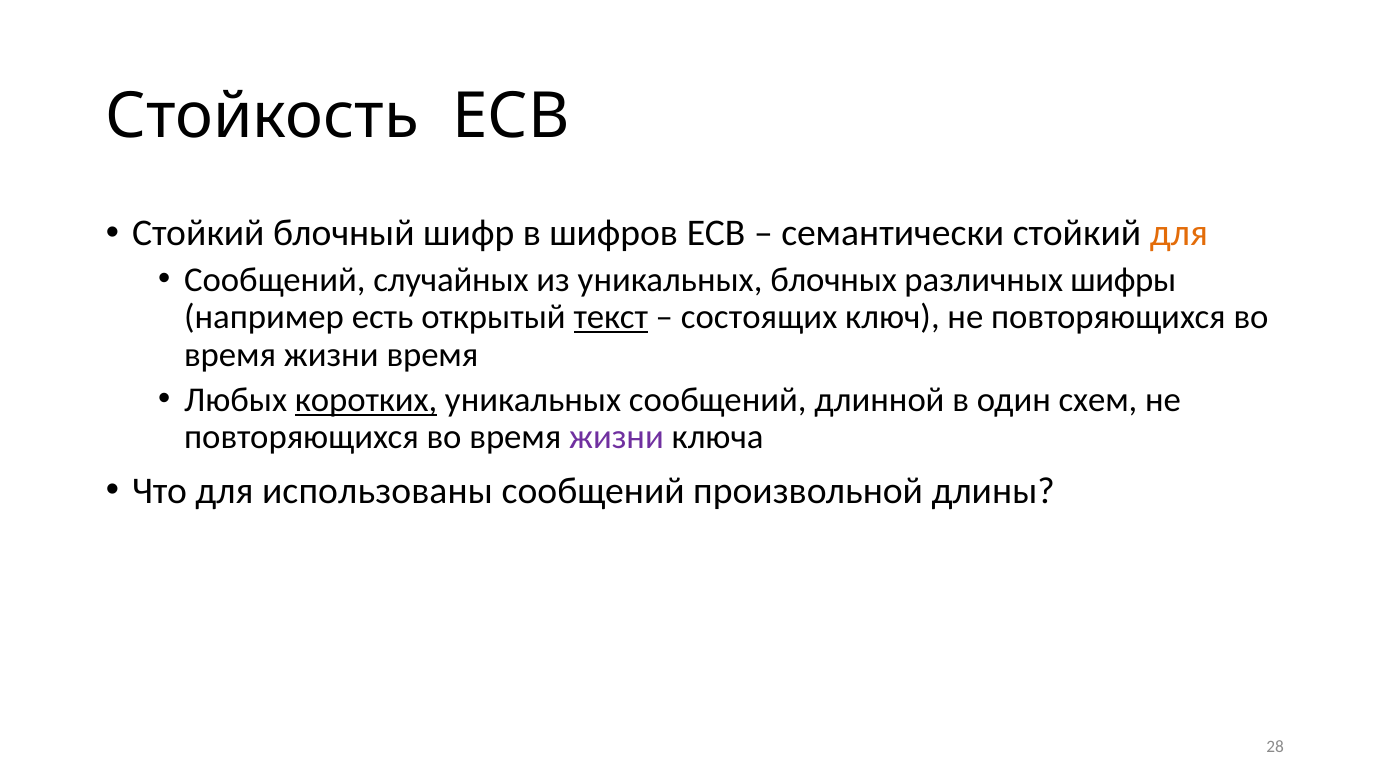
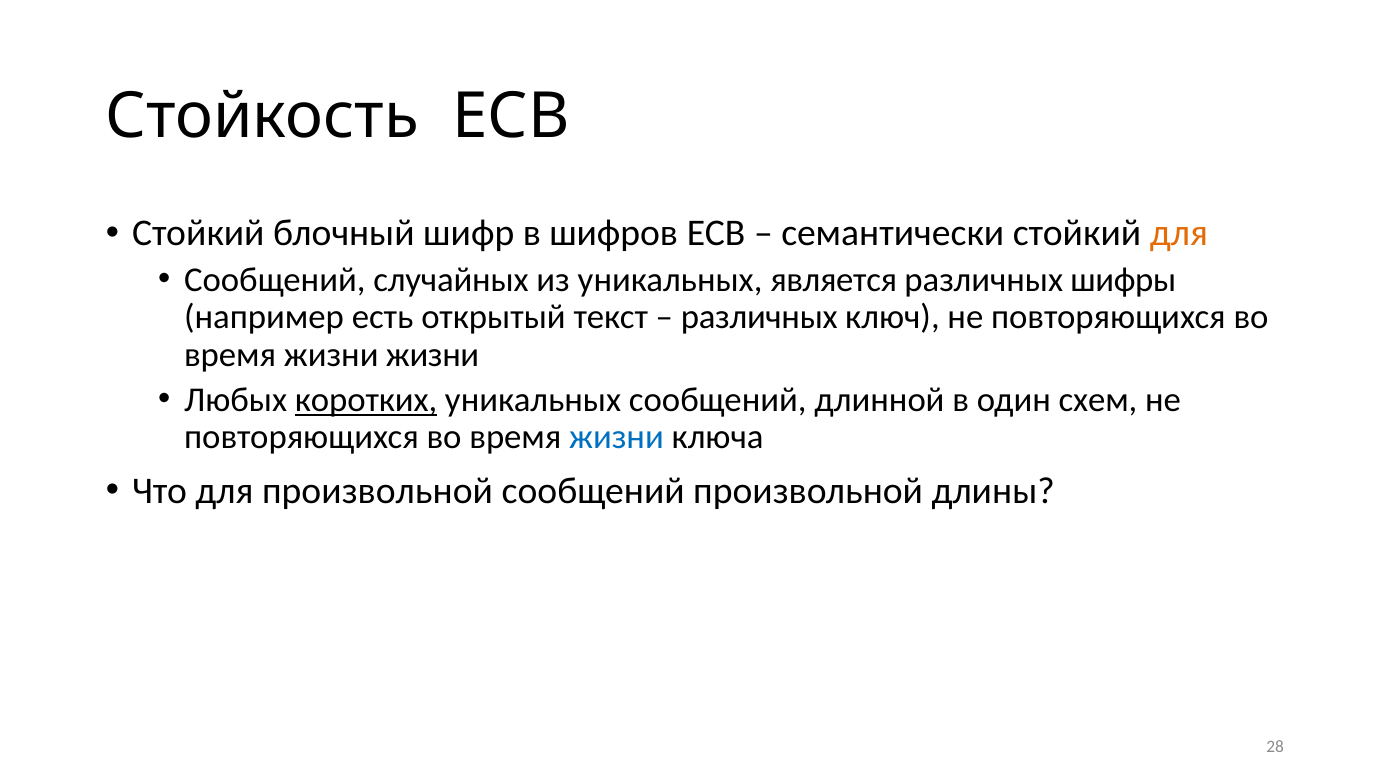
блочных: блочных -> является
текст underline: present -> none
состоящих at (759, 317): состоящих -> различных
жизни время: время -> жизни
жизни at (616, 437) colour: purple -> blue
для использованы: использованы -> произвольной
